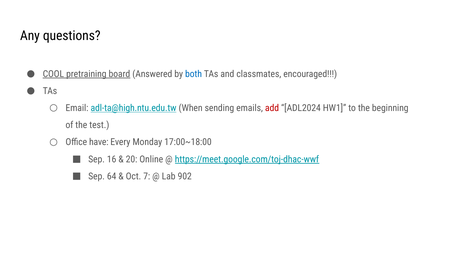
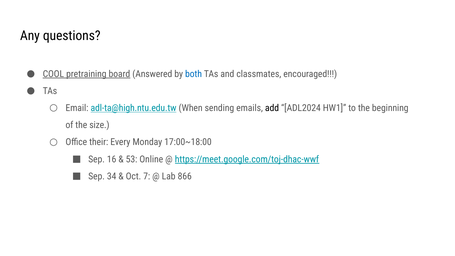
add colour: red -> black
test: test -> size
have: have -> their
20: 20 -> 53
64: 64 -> 34
902: 902 -> 866
